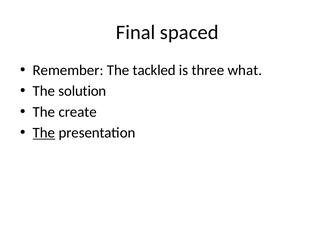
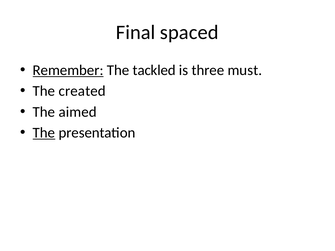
Remember underline: none -> present
what: what -> must
solution: solution -> created
create: create -> aimed
